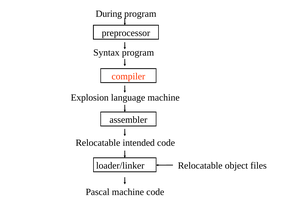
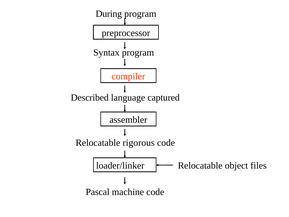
Explosion: Explosion -> Described
language machine: machine -> captured
intended: intended -> rigorous
